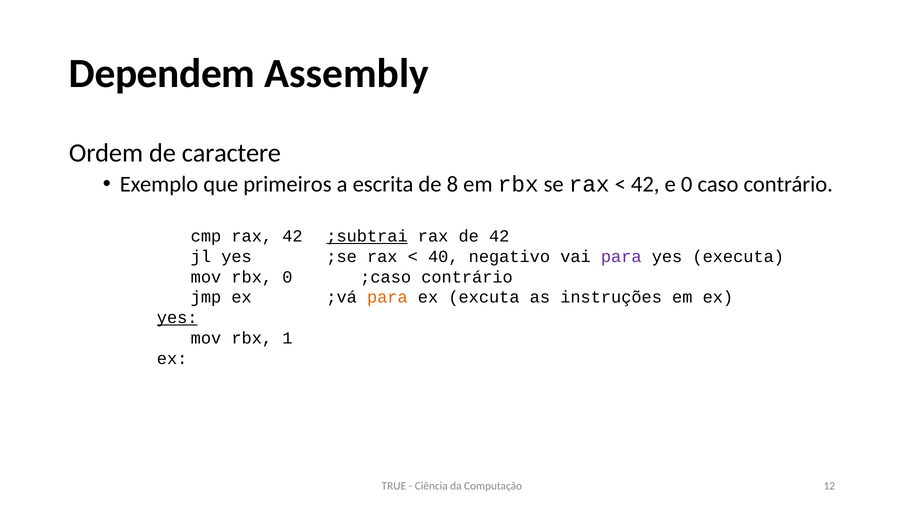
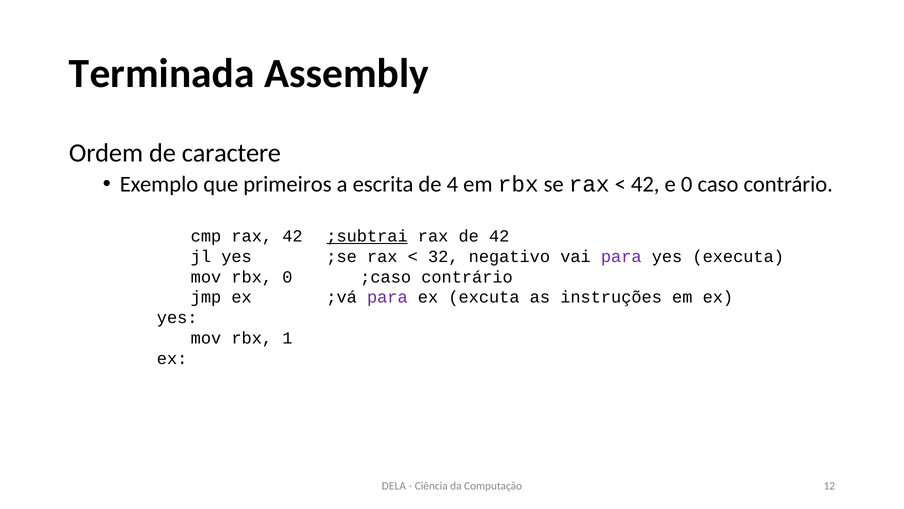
Dependem: Dependem -> Terminada
8: 8 -> 4
40: 40 -> 32
para at (387, 297) colour: orange -> purple
yes at (177, 317) underline: present -> none
TRUE: TRUE -> DELA
